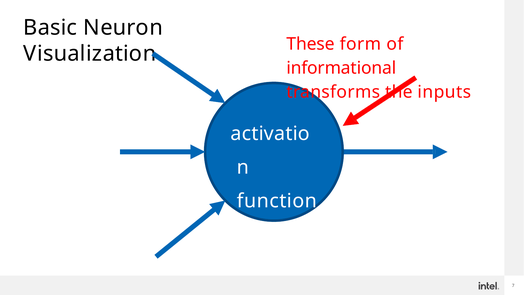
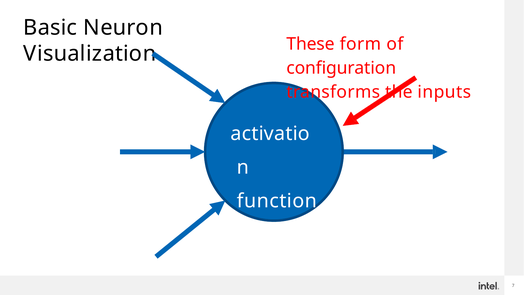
informational: informational -> configuration
